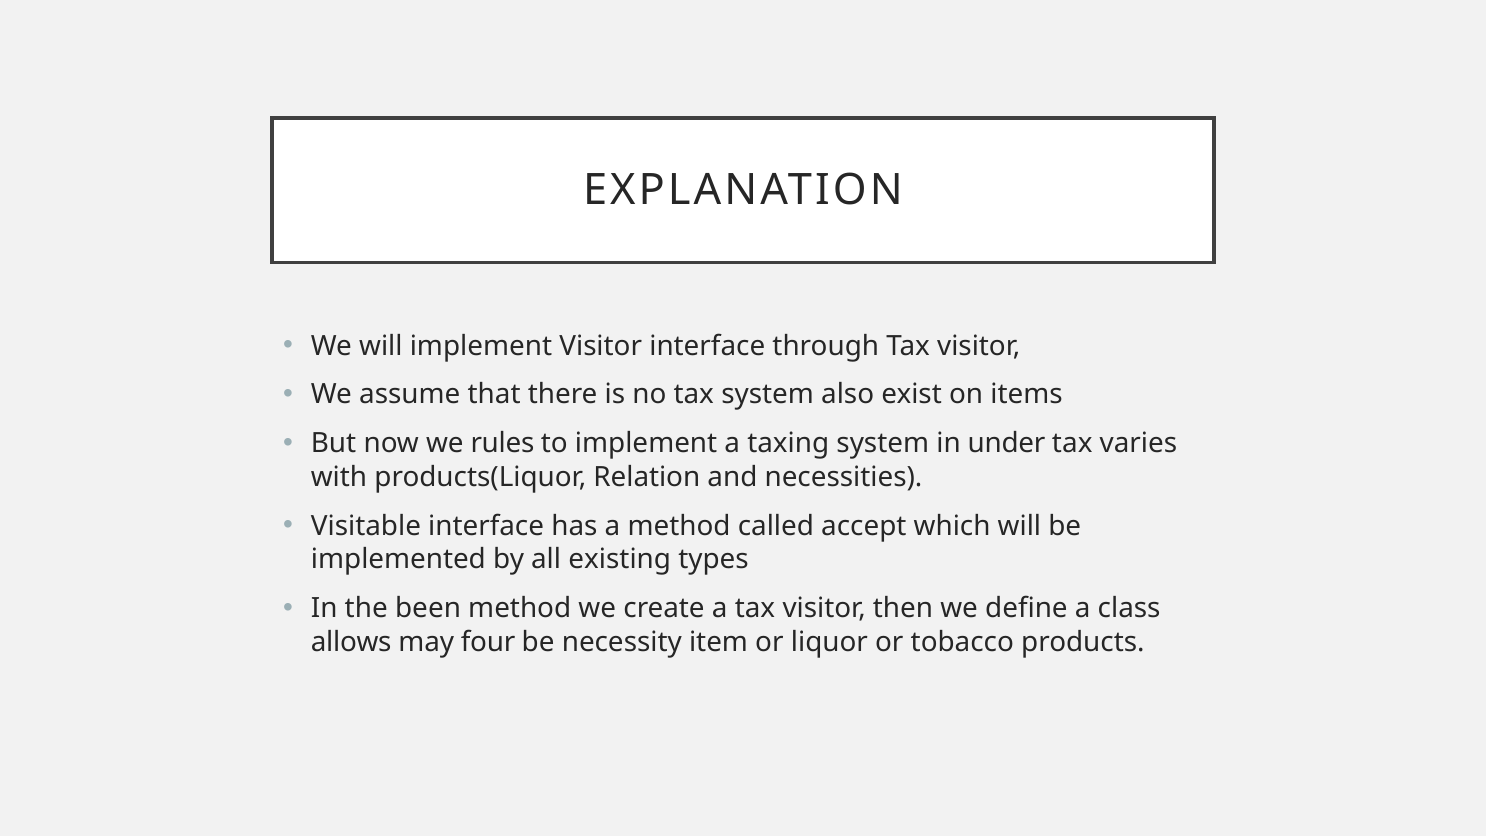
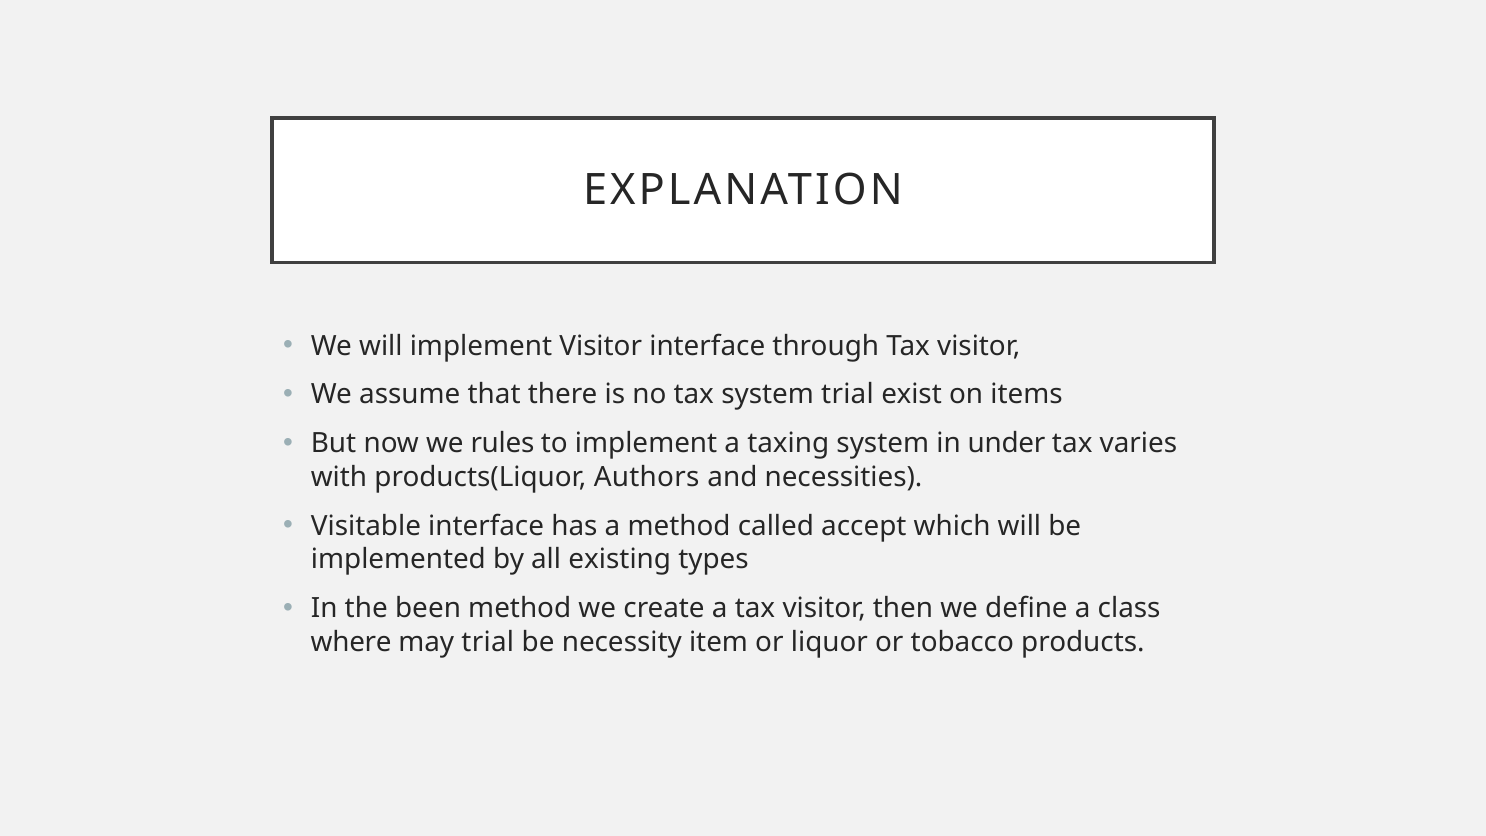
system also: also -> trial
Relation: Relation -> Authors
allows: allows -> where
may four: four -> trial
